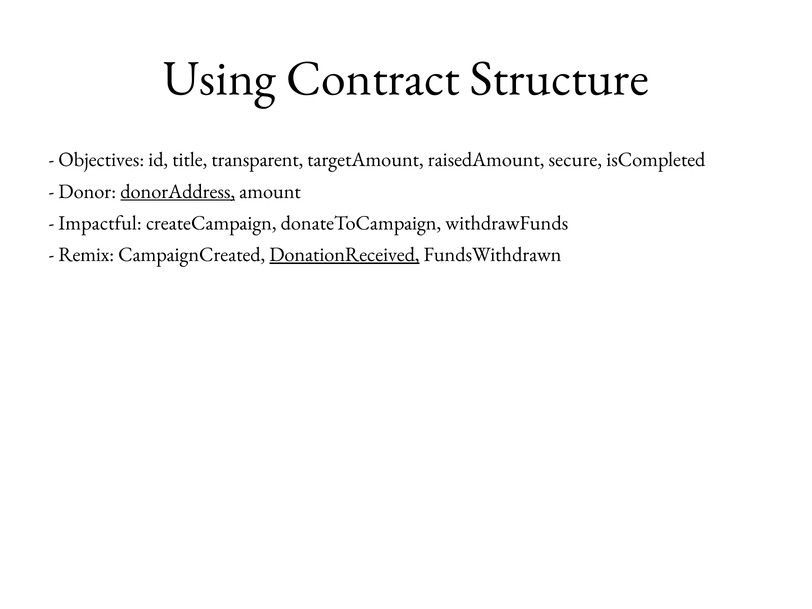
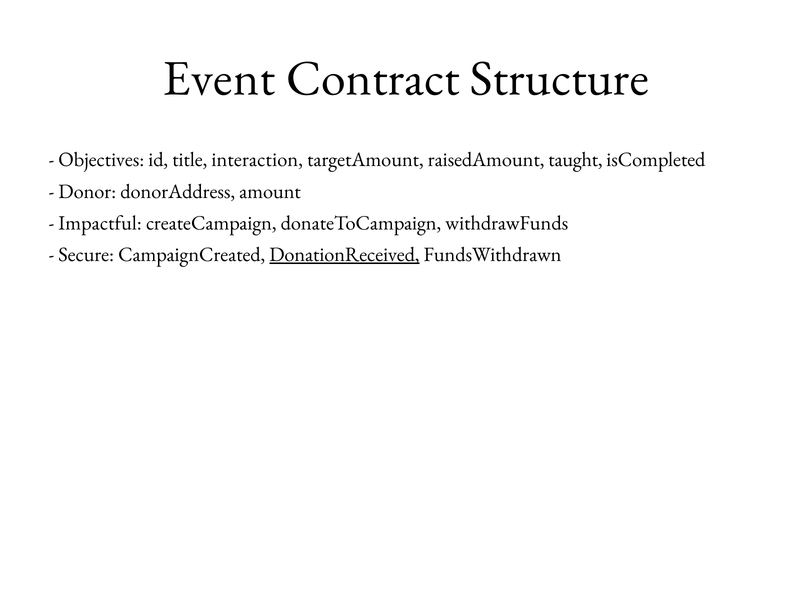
Using: Using -> Event
transparent: transparent -> interaction
secure: secure -> taught
donorAddress underline: present -> none
Remix: Remix -> Secure
